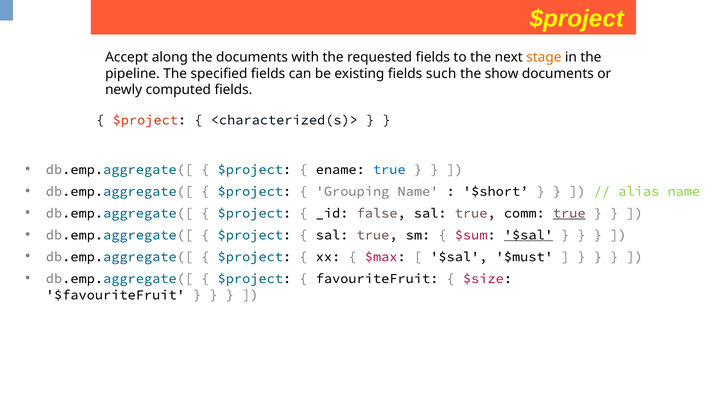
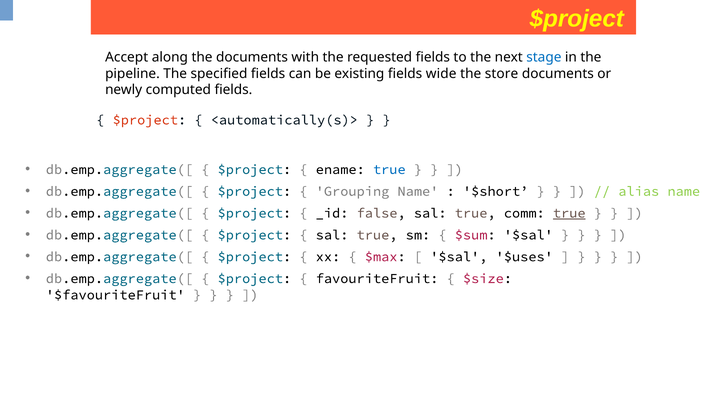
stage colour: orange -> blue
such: such -> wide
show: show -> store
<characterized(s)>: <characterized(s)> -> <automatically(s)>
$sal at (528, 235) underline: present -> none
$must: $must -> $uses
